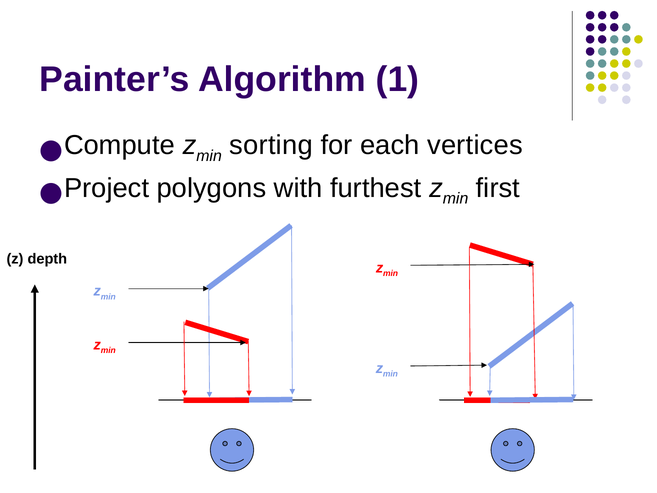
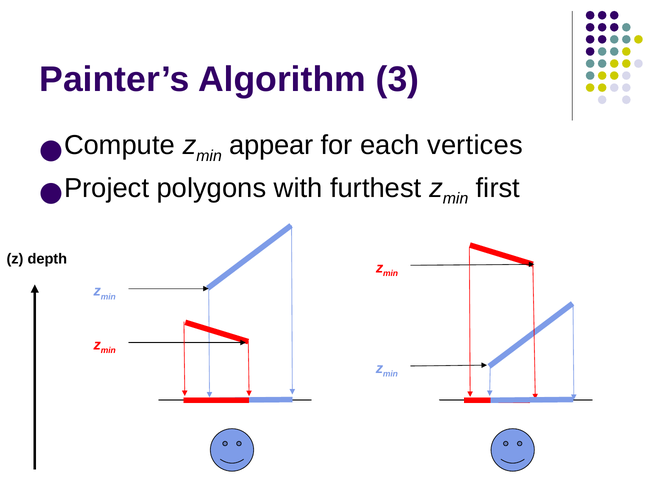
1: 1 -> 3
sorting: sorting -> appear
